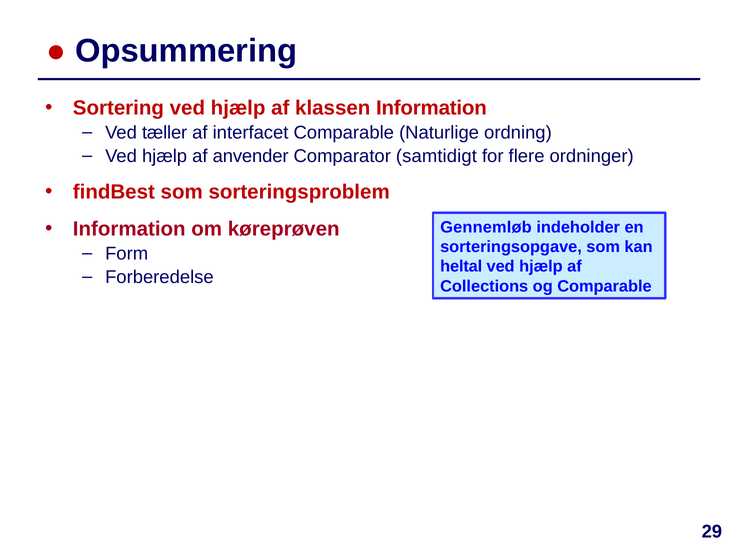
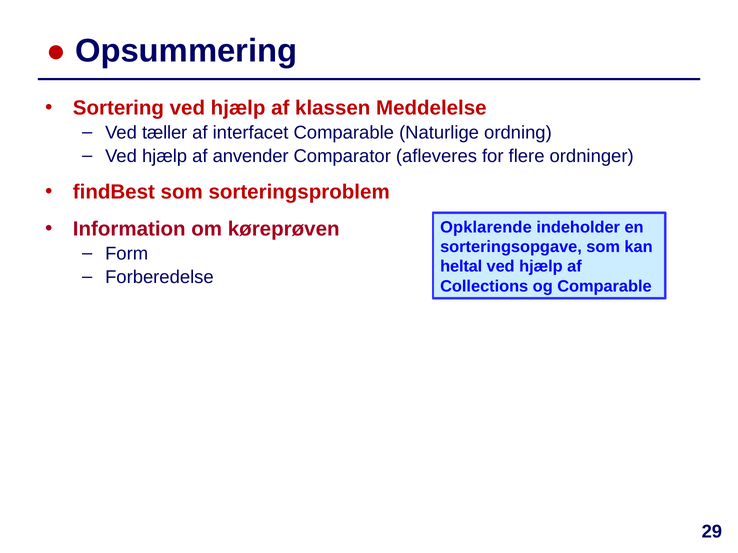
klassen Information: Information -> Meddelelse
samtidigt: samtidigt -> afleveres
Gennemløb: Gennemløb -> Opklarende
